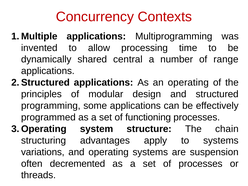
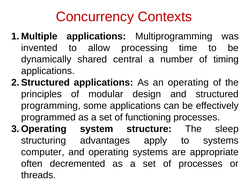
range: range -> timing
chain: chain -> sleep
variations: variations -> computer
suspension: suspension -> appropriate
